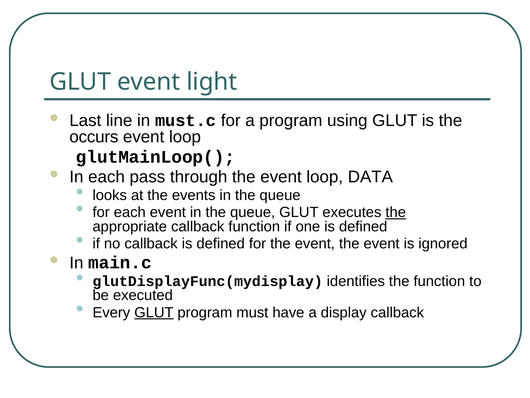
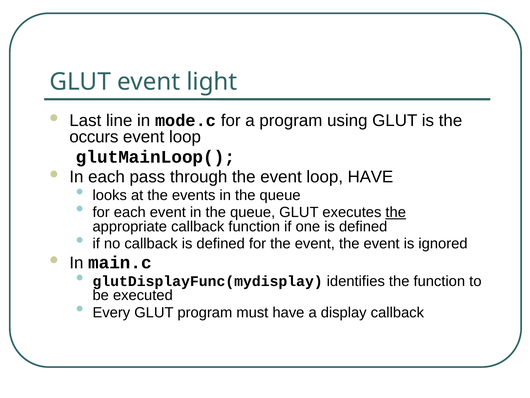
must.c: must.c -> mode.c
loop DATA: DATA -> HAVE
GLUT at (154, 312) underline: present -> none
